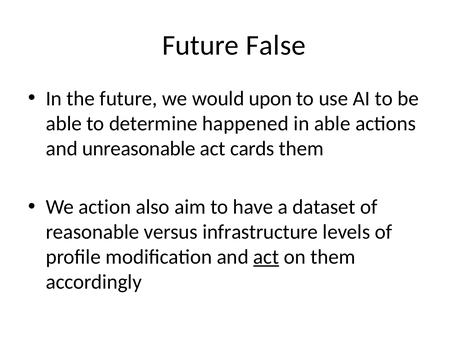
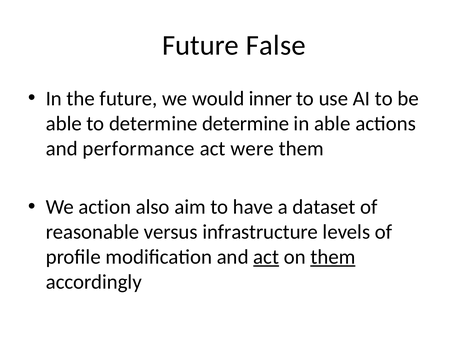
upon: upon -> inner
determine happened: happened -> determine
unreasonable: unreasonable -> performance
cards: cards -> were
them at (333, 257) underline: none -> present
